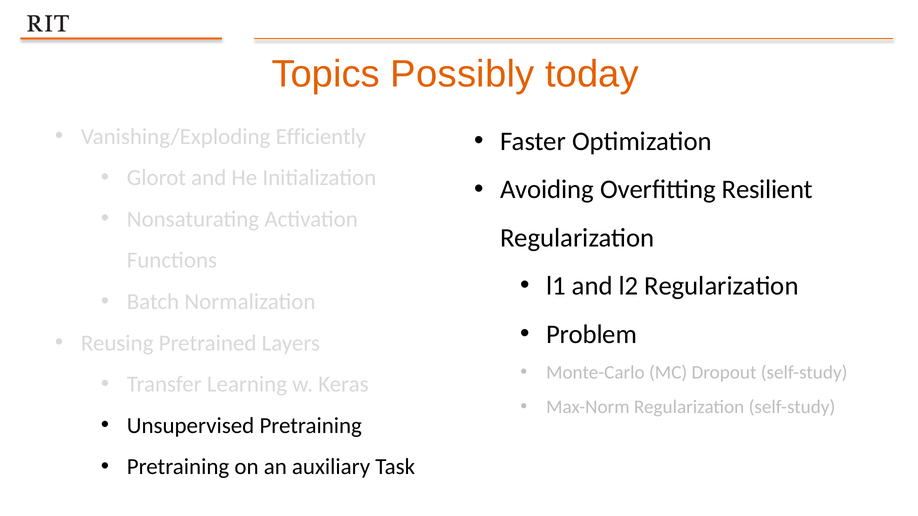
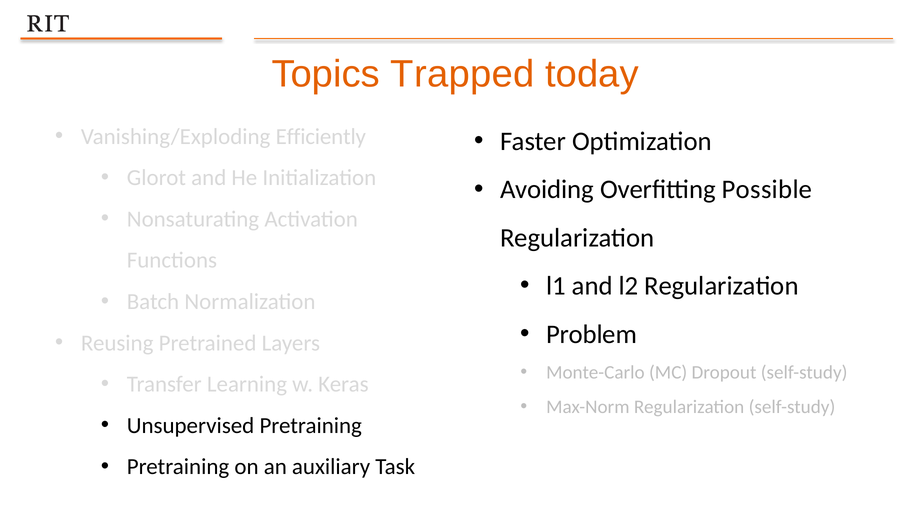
Possibly: Possibly -> Trapped
Resilient: Resilient -> Possible
